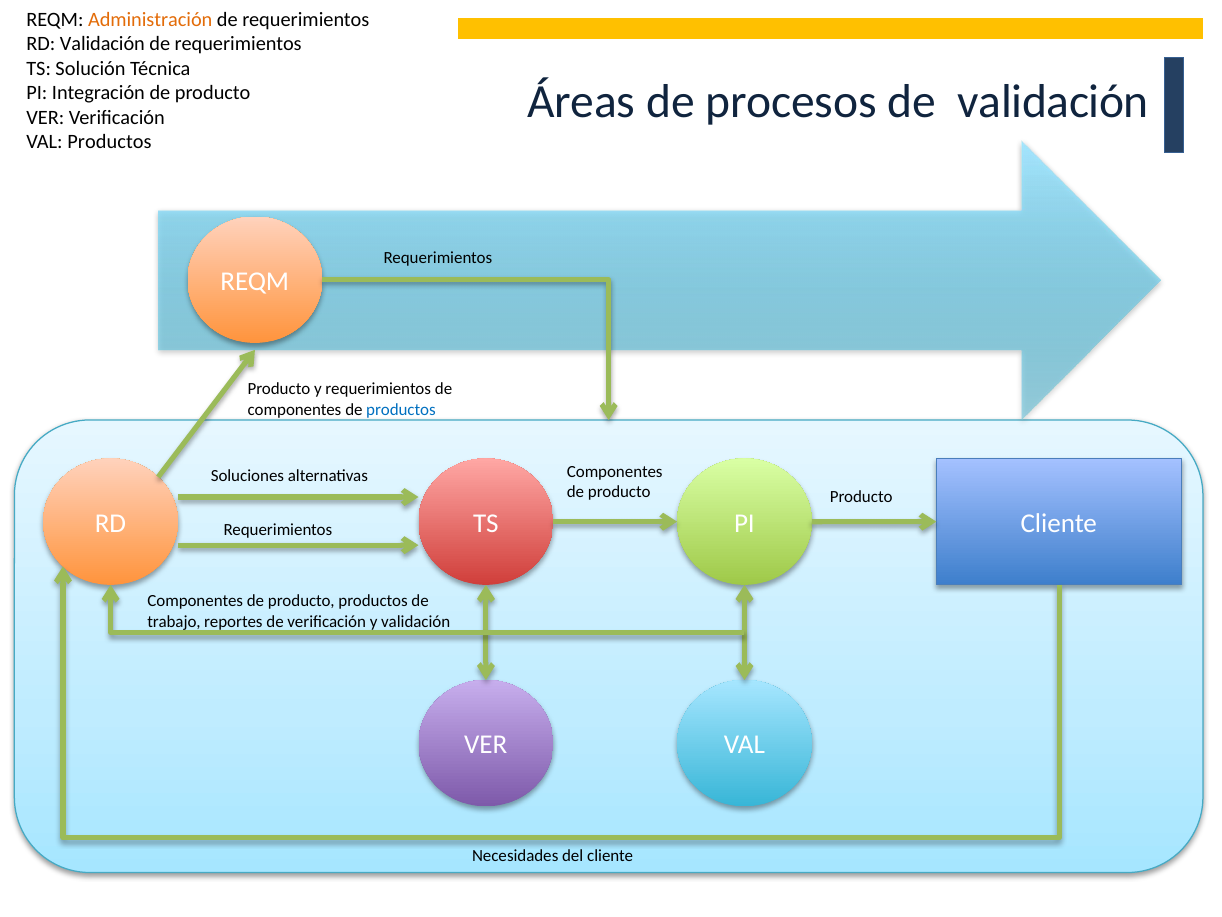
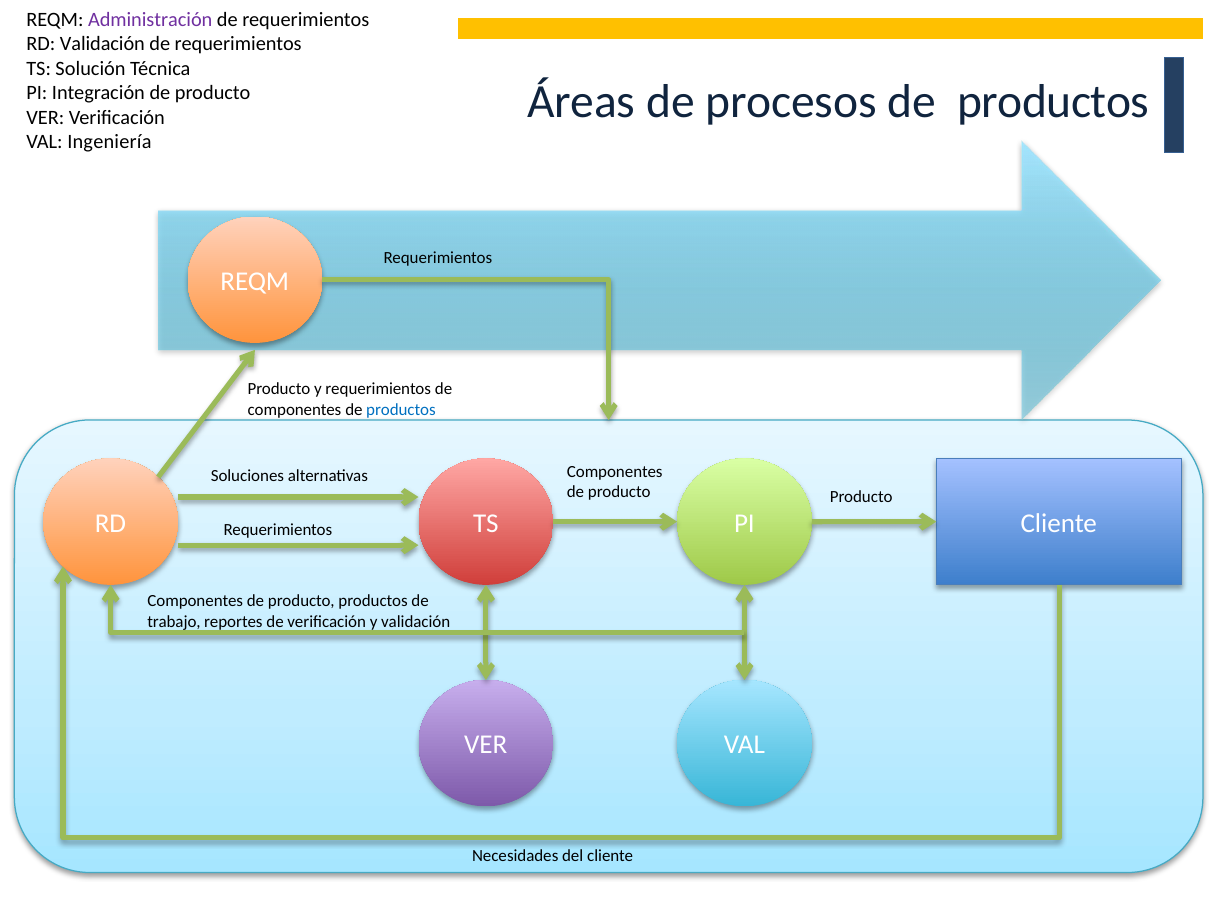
Administración colour: orange -> purple
procesos de validación: validación -> productos
VAL Productos: Productos -> Ingeniería
